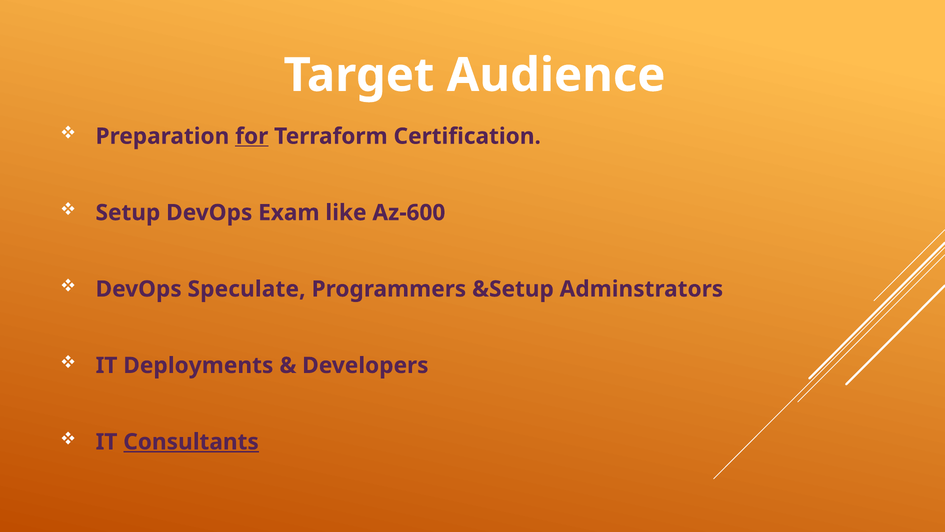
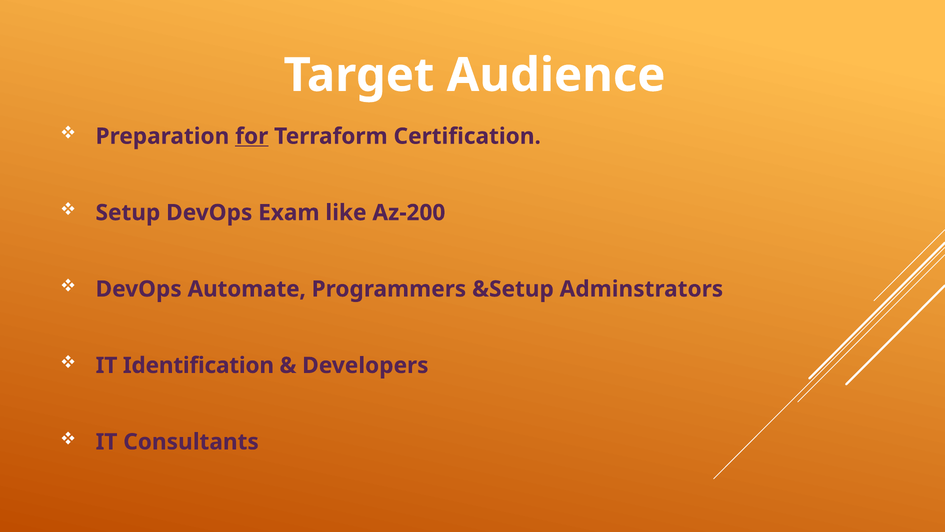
Az-600: Az-600 -> Az-200
Speculate: Speculate -> Automate
Deployments: Deployments -> Identification
Consultants underline: present -> none
